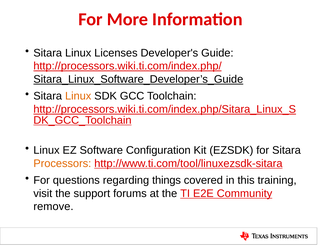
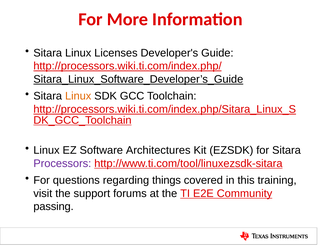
Configuration: Configuration -> Architectures
Processors colour: orange -> purple
remove: remove -> passing
